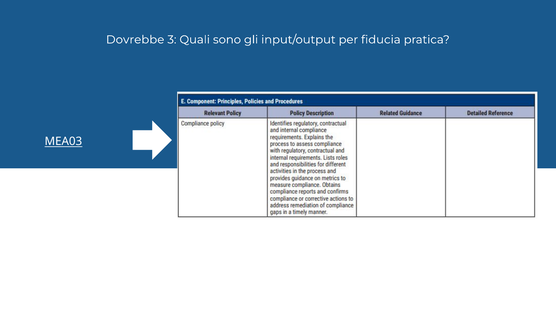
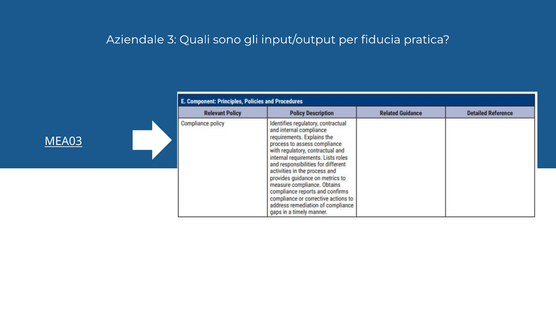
Dovrebbe: Dovrebbe -> Aziendale
